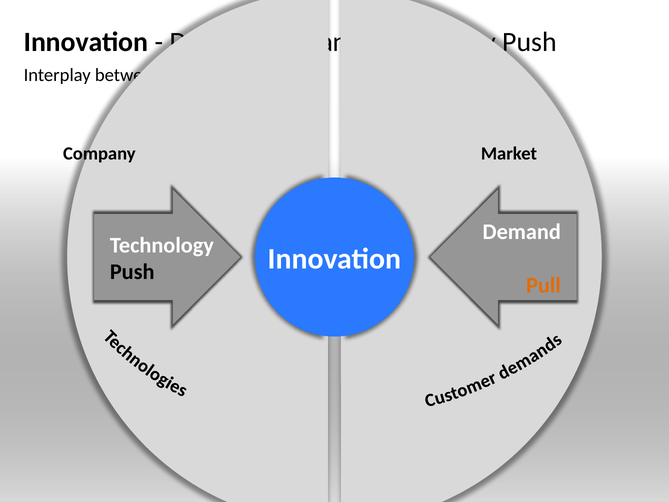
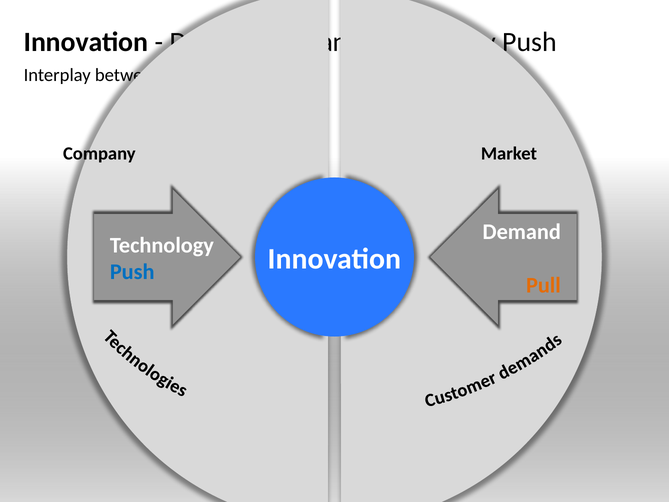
Push at (132, 272) colour: black -> blue
